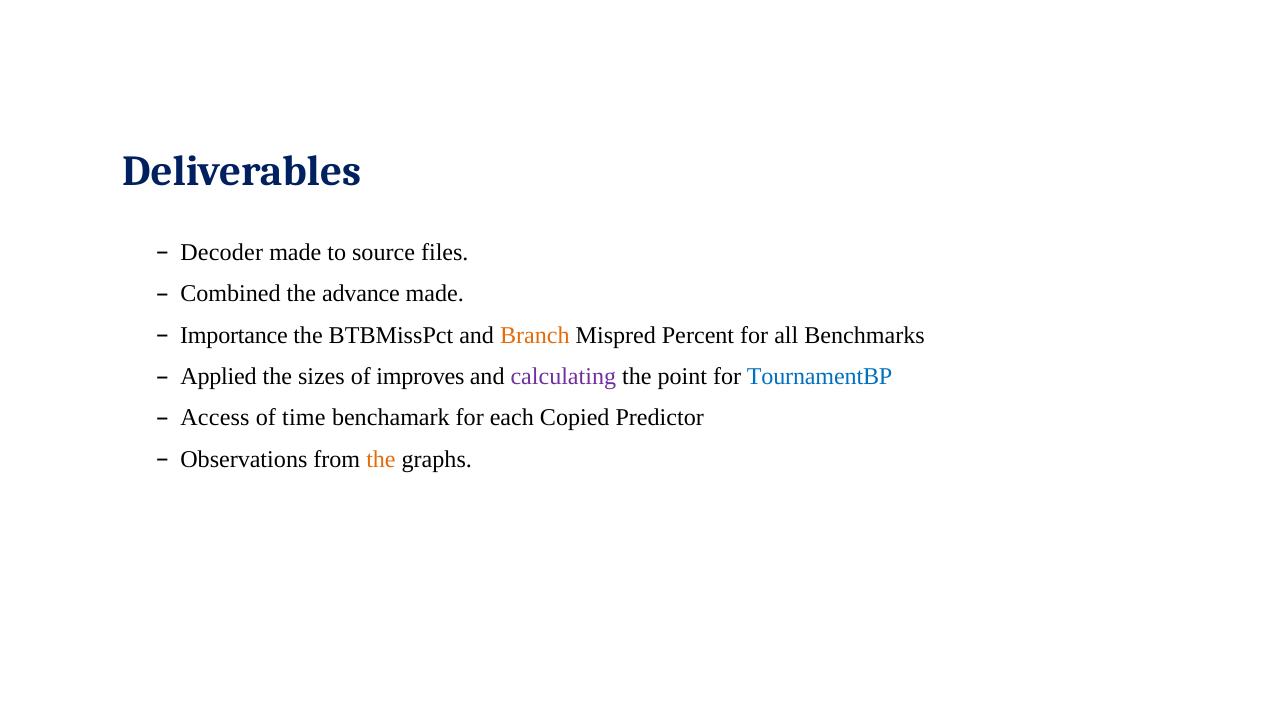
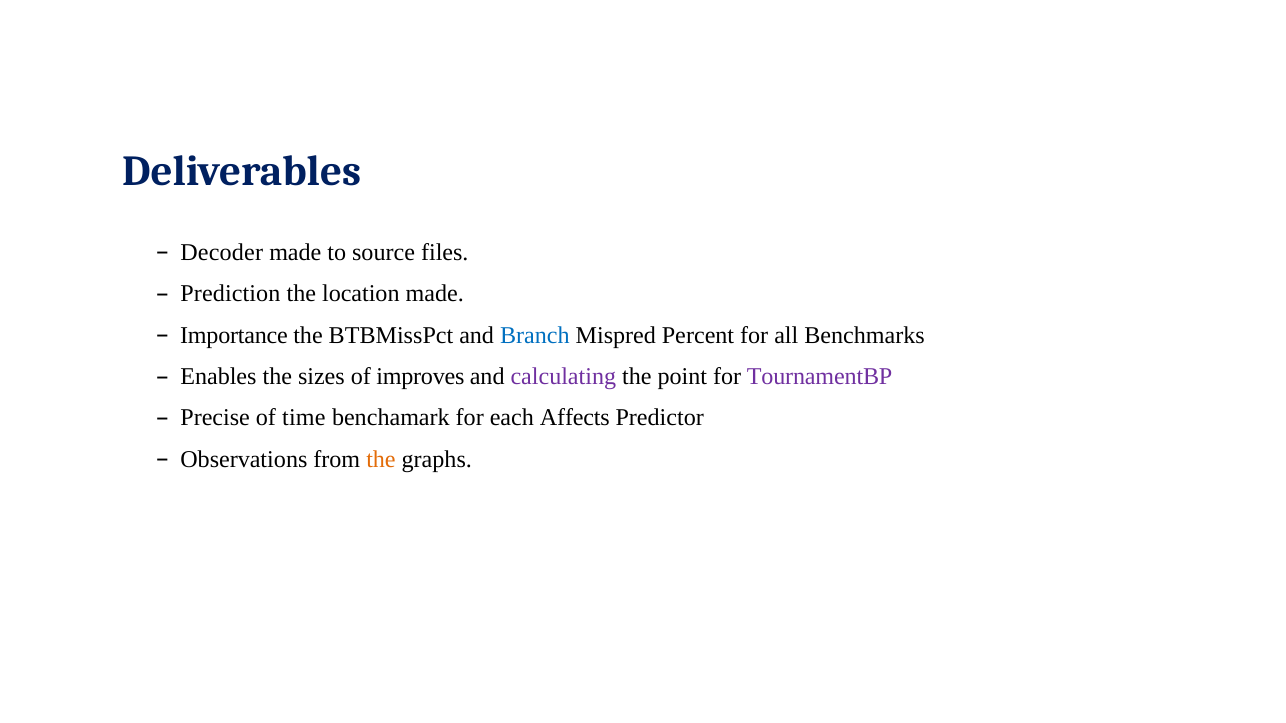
Combined: Combined -> Prediction
advance: advance -> location
Branch colour: orange -> blue
Applied: Applied -> Enables
TournamentBP colour: blue -> purple
Access: Access -> Precise
Copied: Copied -> Affects
